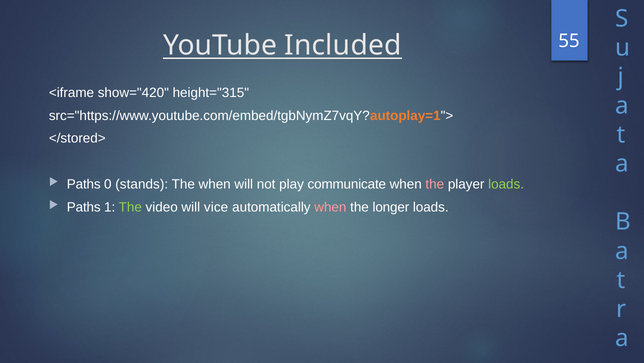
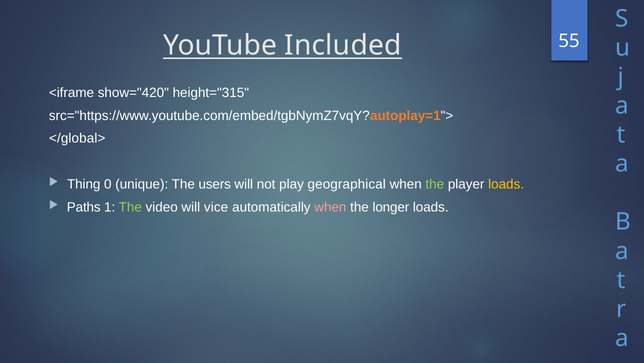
</stored>: </stored> -> </global>
Paths at (84, 184): Paths -> Thing
stands: stands -> unique
The when: when -> users
communicate: communicate -> geographical
the at (435, 184) colour: pink -> light green
loads at (506, 184) colour: light green -> yellow
